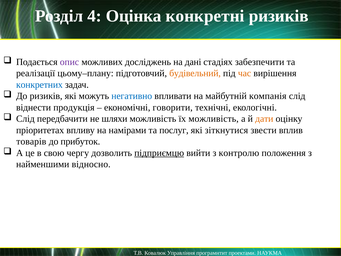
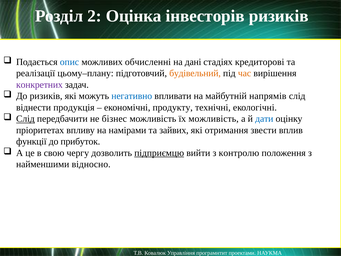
4: 4 -> 2
конкретні: конкретні -> інвесторів
опис colour: purple -> blue
досліджень: досліджень -> обчисленні
забезпечити: забезпечити -> кредиторові
конкретних colour: blue -> purple
компанія: компанія -> напрямів
говорити: говорити -> продукту
Слід at (25, 119) underline: none -> present
шляхи: шляхи -> бізнес
дати colour: orange -> blue
послуг: послуг -> зайвих
зіткнутися: зіткнутися -> отримання
товарів: товарів -> функції
